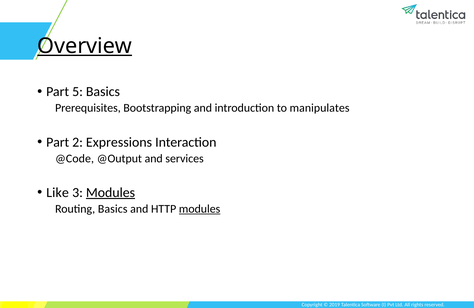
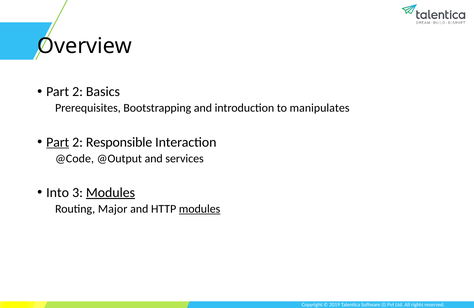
Overview underline: present -> none
5 at (78, 92): 5 -> 2
Part at (58, 142) underline: none -> present
Expressions: Expressions -> Responsible
Like: Like -> Into
Routing Basics: Basics -> Major
